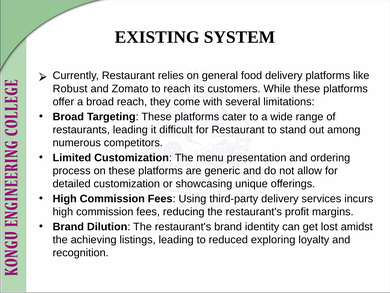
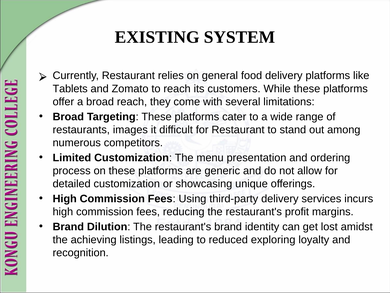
Robust: Robust -> Tablets
restaurants leading: leading -> images
